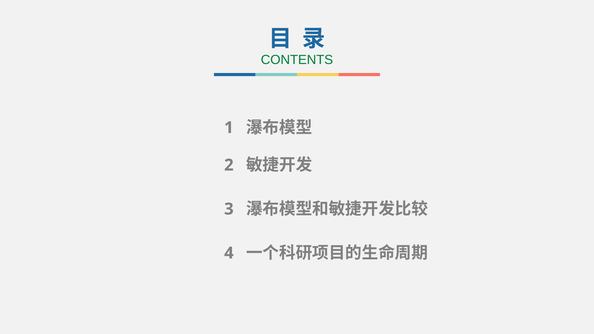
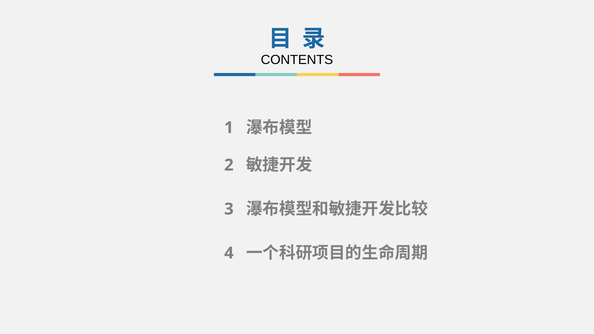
CONTENTS colour: green -> black
